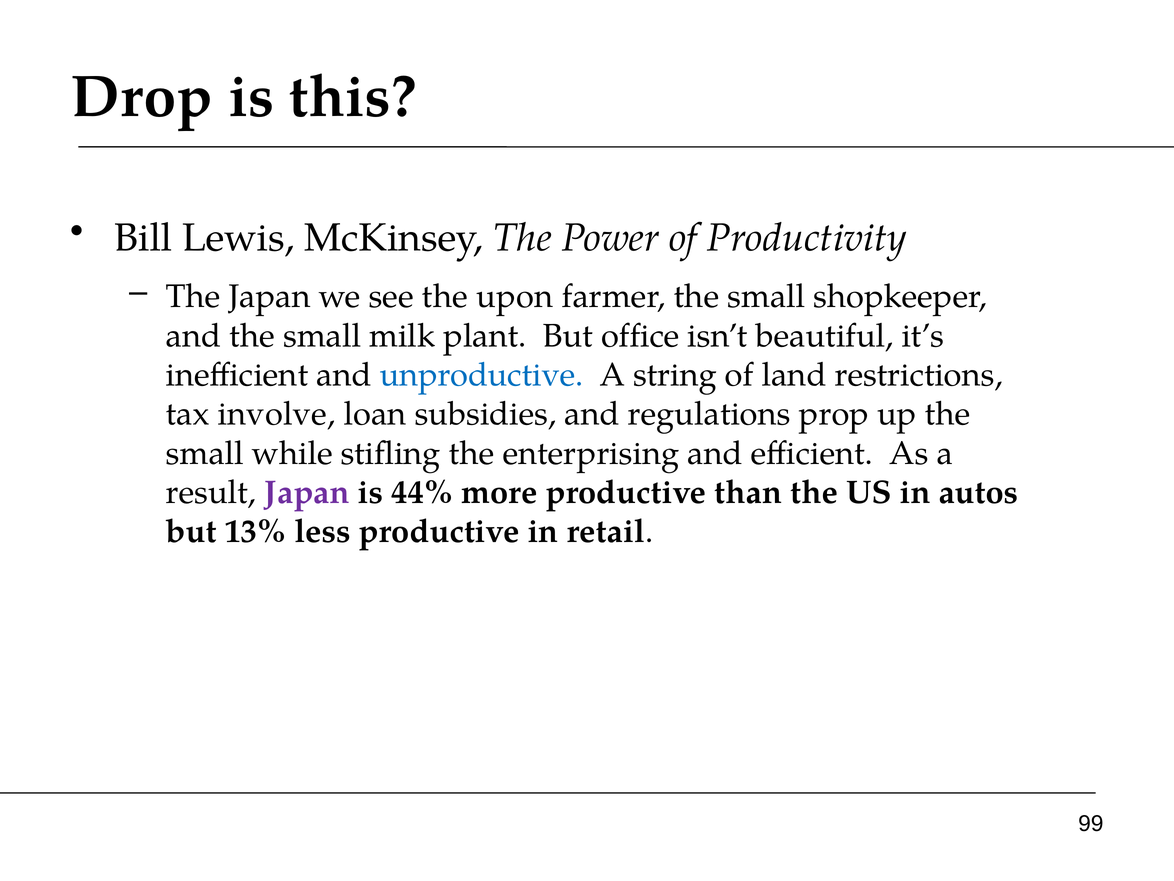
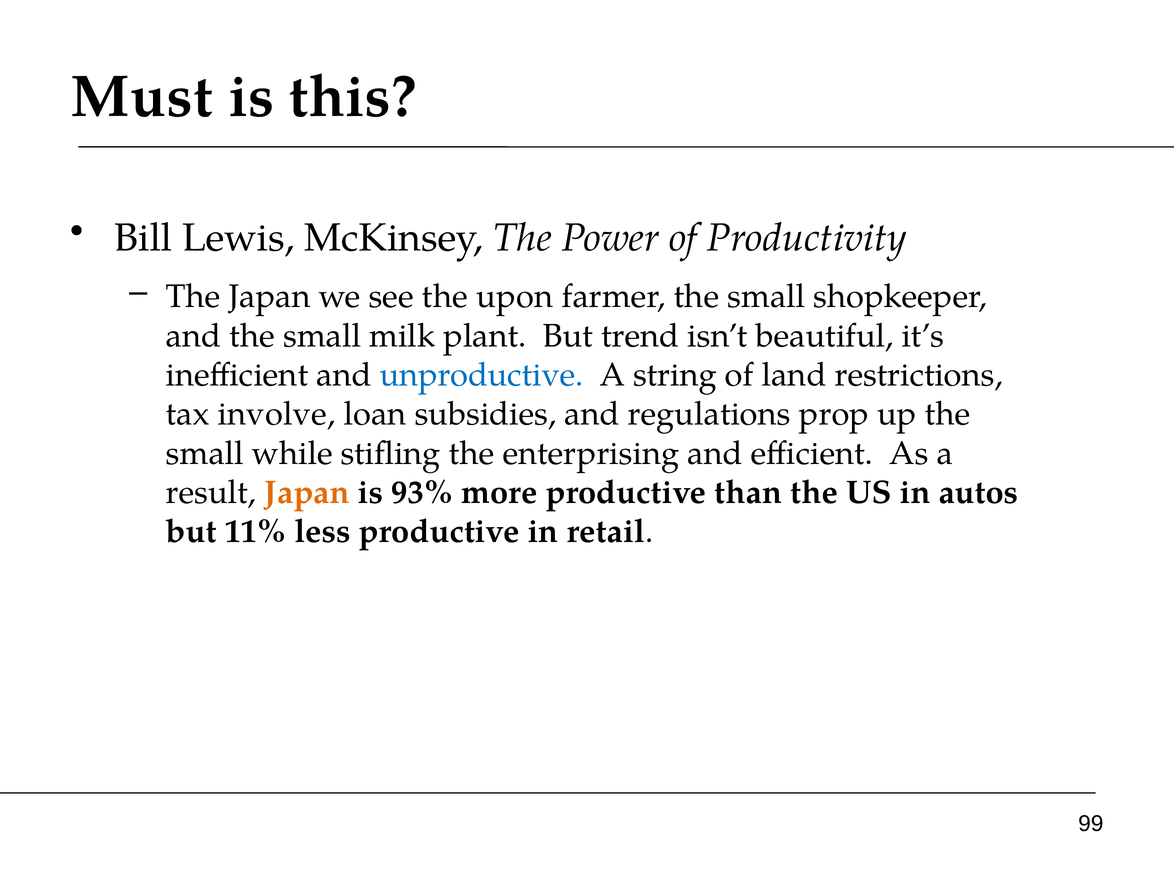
Drop: Drop -> Must
office: office -> trend
Japan at (307, 492) colour: purple -> orange
44%: 44% -> 93%
13%: 13% -> 11%
